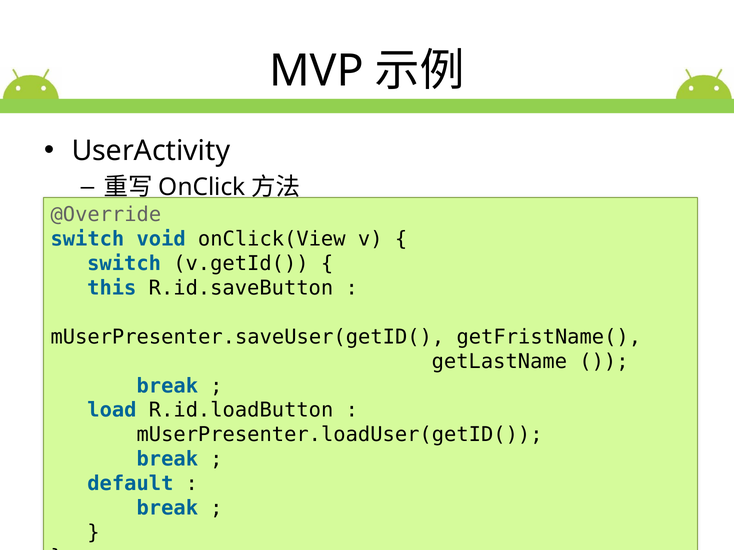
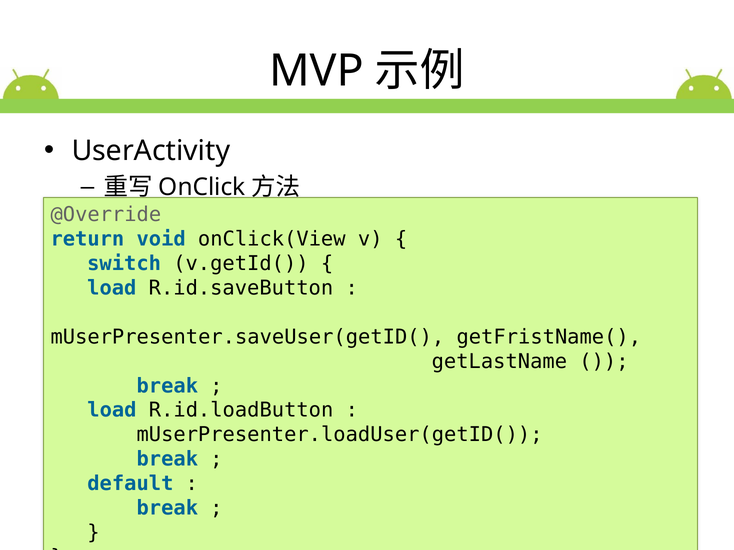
switch at (87, 239): switch -> return
this at (112, 288): this -> load
